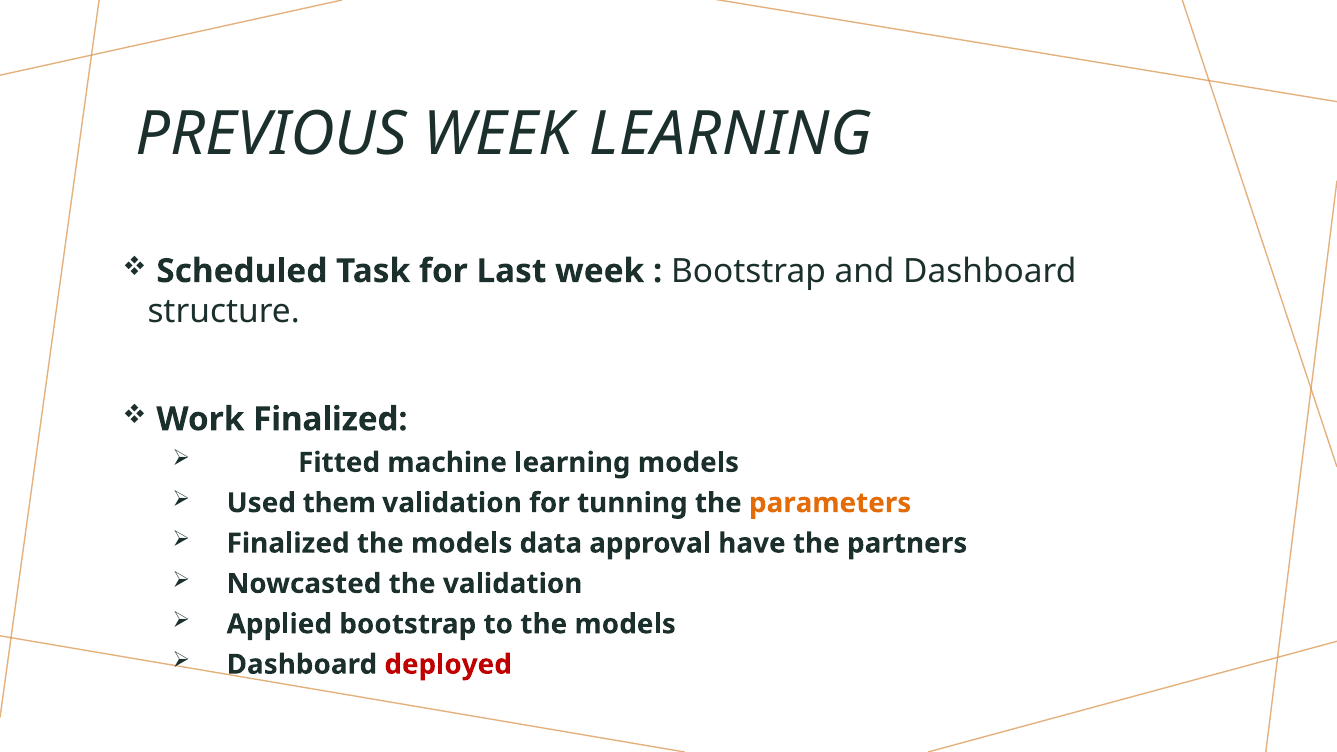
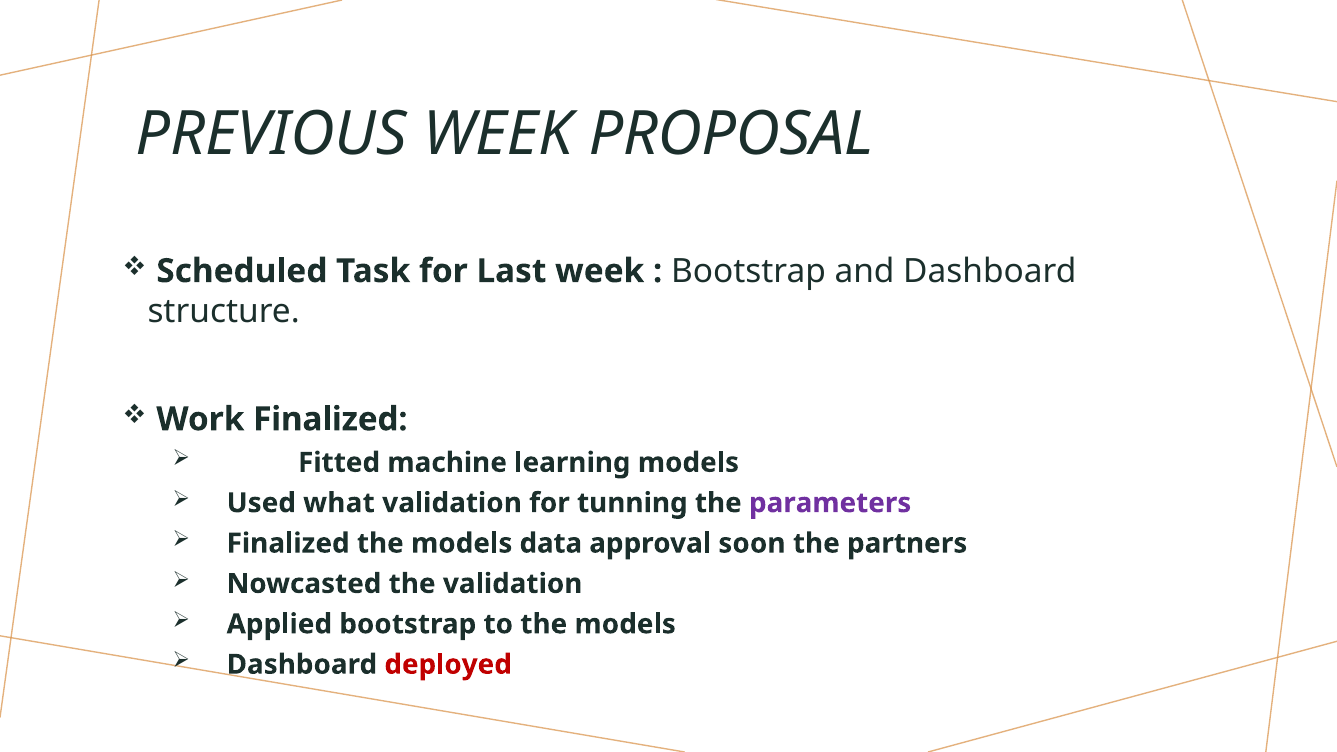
WEEK LEARNING: LEARNING -> PROPOSAL
them: them -> what
parameters colour: orange -> purple
have: have -> soon
